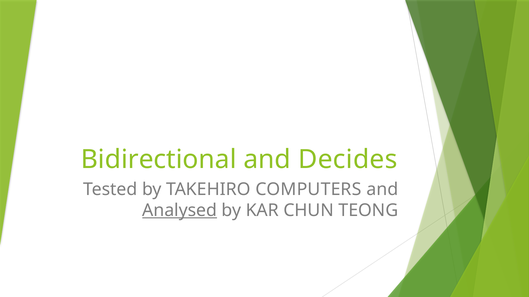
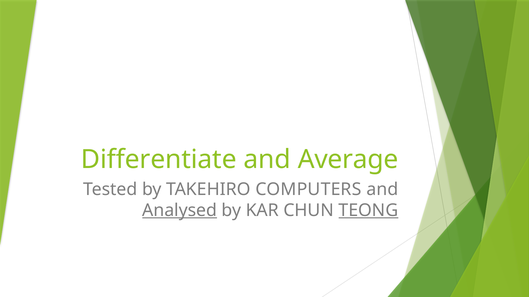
Bidirectional: Bidirectional -> Differentiate
Decides: Decides -> Average
TEONG underline: none -> present
